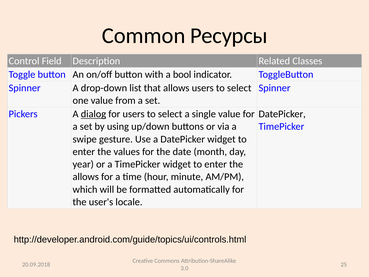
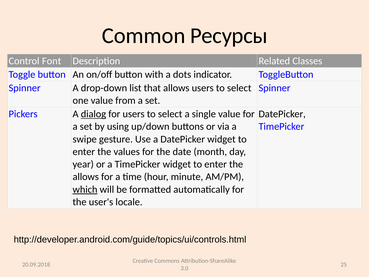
Field: Field -> Font
bool: bool -> dots
which underline: none -> present
